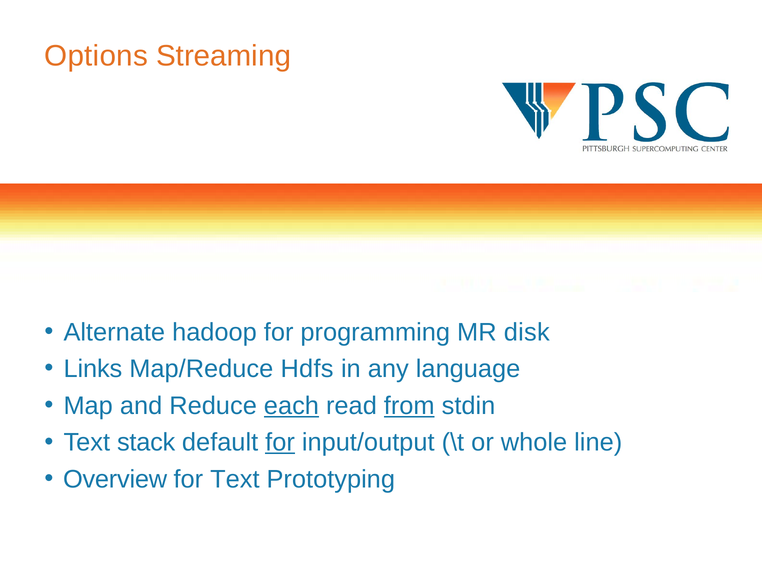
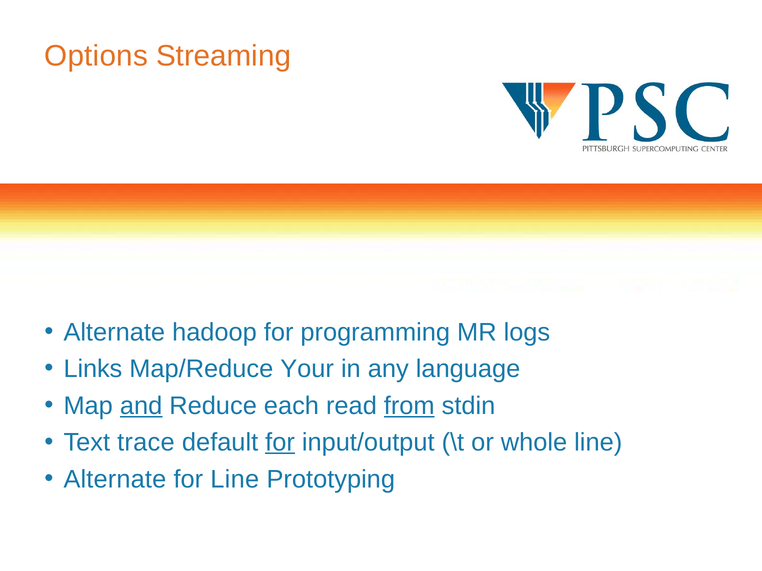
disk: disk -> logs
Hdfs: Hdfs -> Your
and underline: none -> present
each underline: present -> none
stack: stack -> trace
Overview at (115, 480): Overview -> Alternate
for Text: Text -> Line
